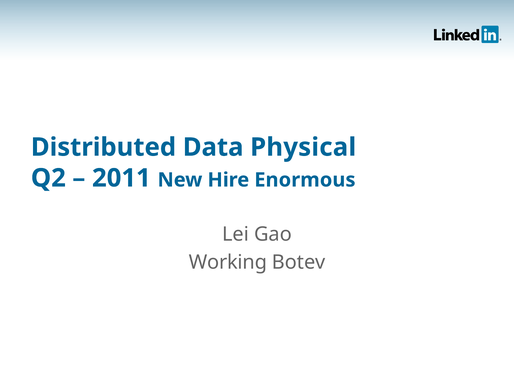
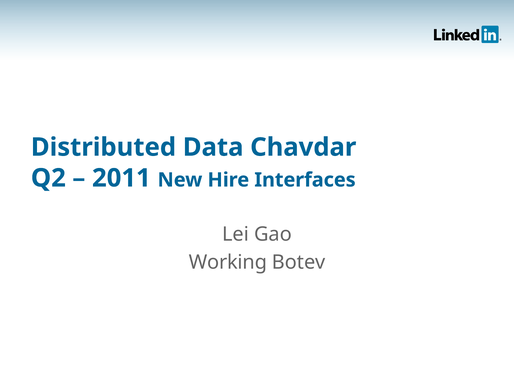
Physical: Physical -> Chavdar
Enormous: Enormous -> Interfaces
